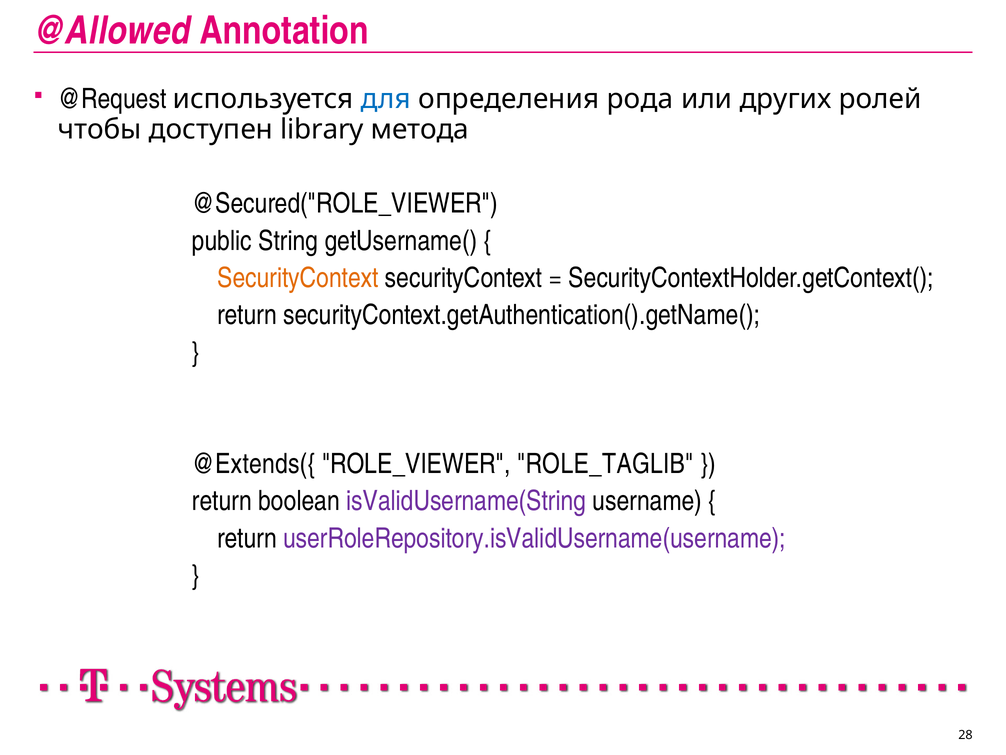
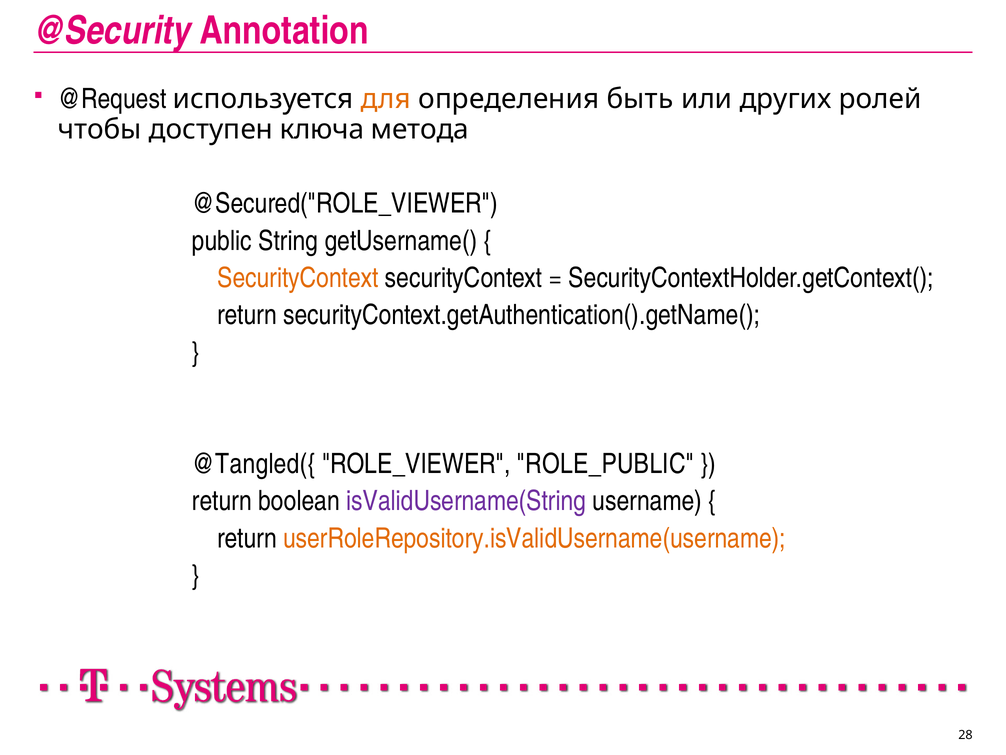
@Allowed: @Allowed -> @Security
для colour: blue -> orange
рода: рода -> быть
library: library -> ключа
@Extends({: @Extends({ -> @Tangled({
ROLE_TAGLIB: ROLE_TAGLIB -> ROLE_PUBLIC
userRoleRepository.isValidUsername(username colour: purple -> orange
